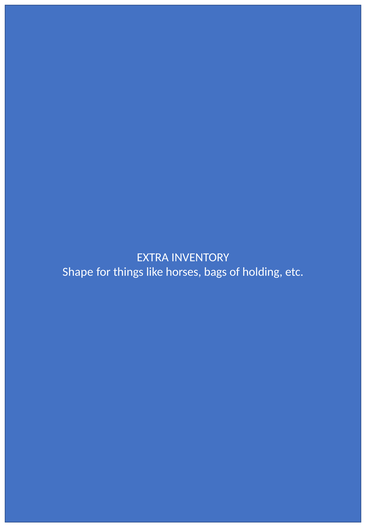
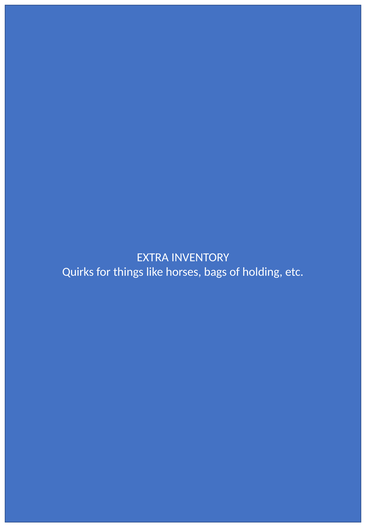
Shape: Shape -> Quirks
